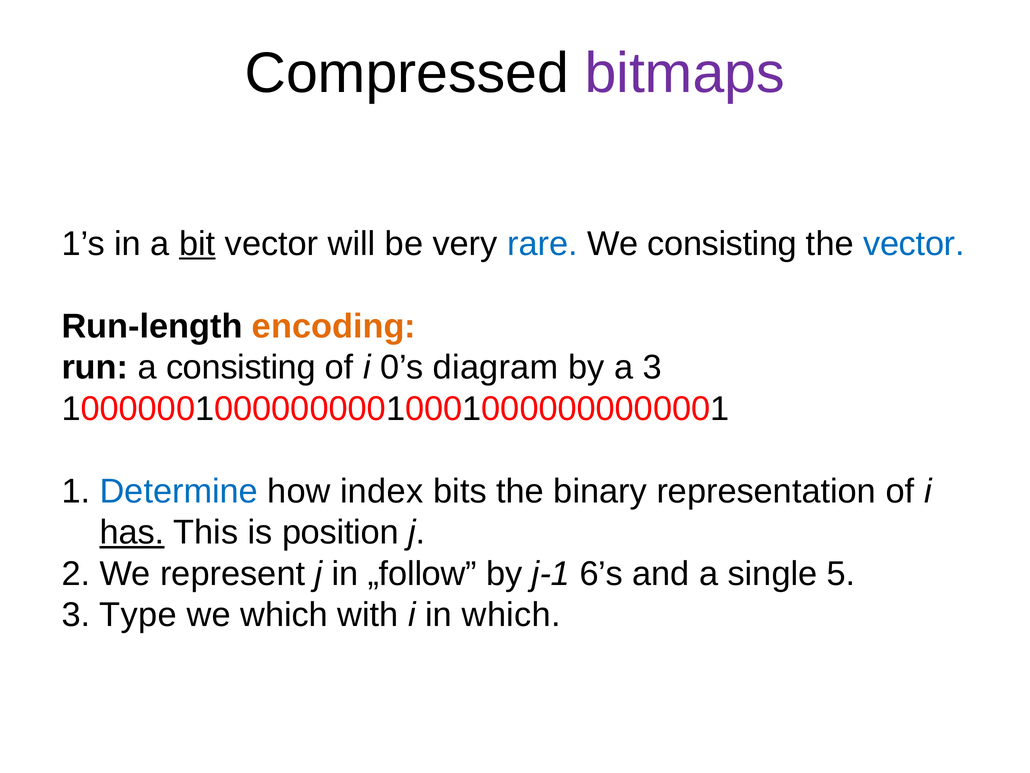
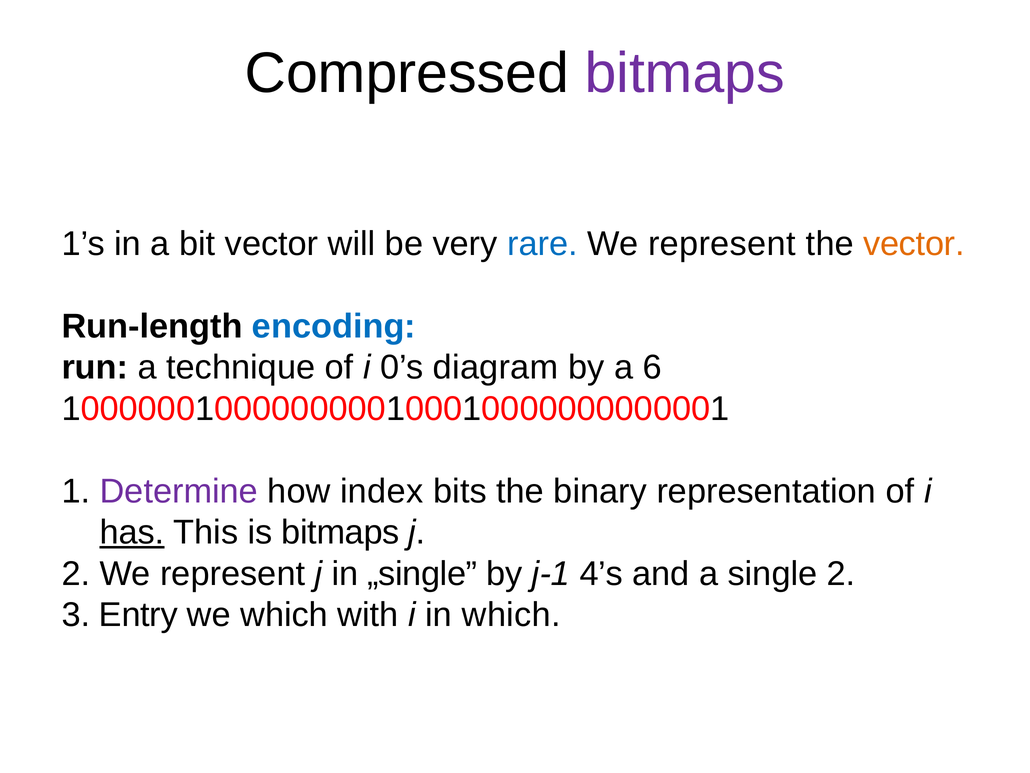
bit underline: present -> none
consisting at (722, 244): consisting -> represent
vector at (914, 244) colour: blue -> orange
encoding colour: orange -> blue
a consisting: consisting -> technique
a 3: 3 -> 6
Determine colour: blue -> purple
is position: position -> bitmaps
„follow: „follow -> „single
6’s: 6’s -> 4’s
single 5: 5 -> 2
Type: Type -> Entry
